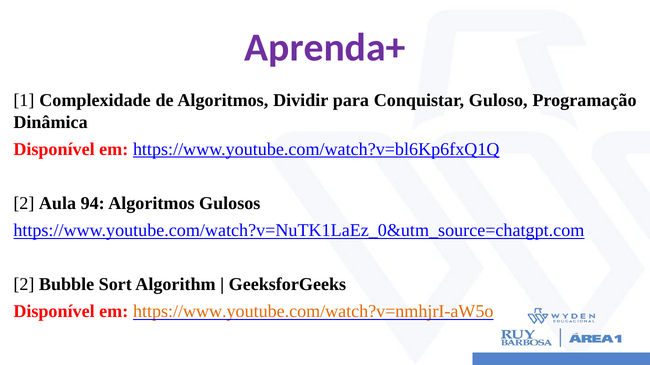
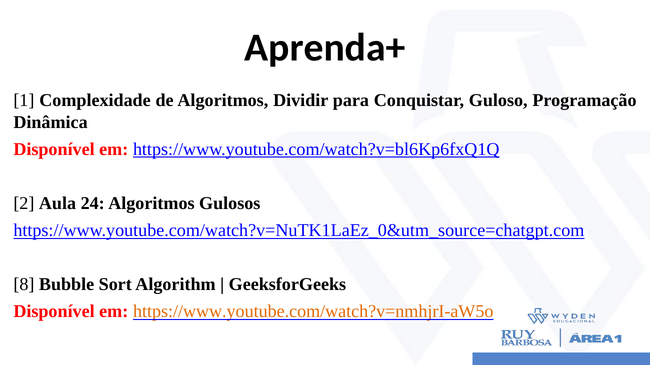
Aprenda+ colour: purple -> black
94: 94 -> 24
2 at (24, 285): 2 -> 8
